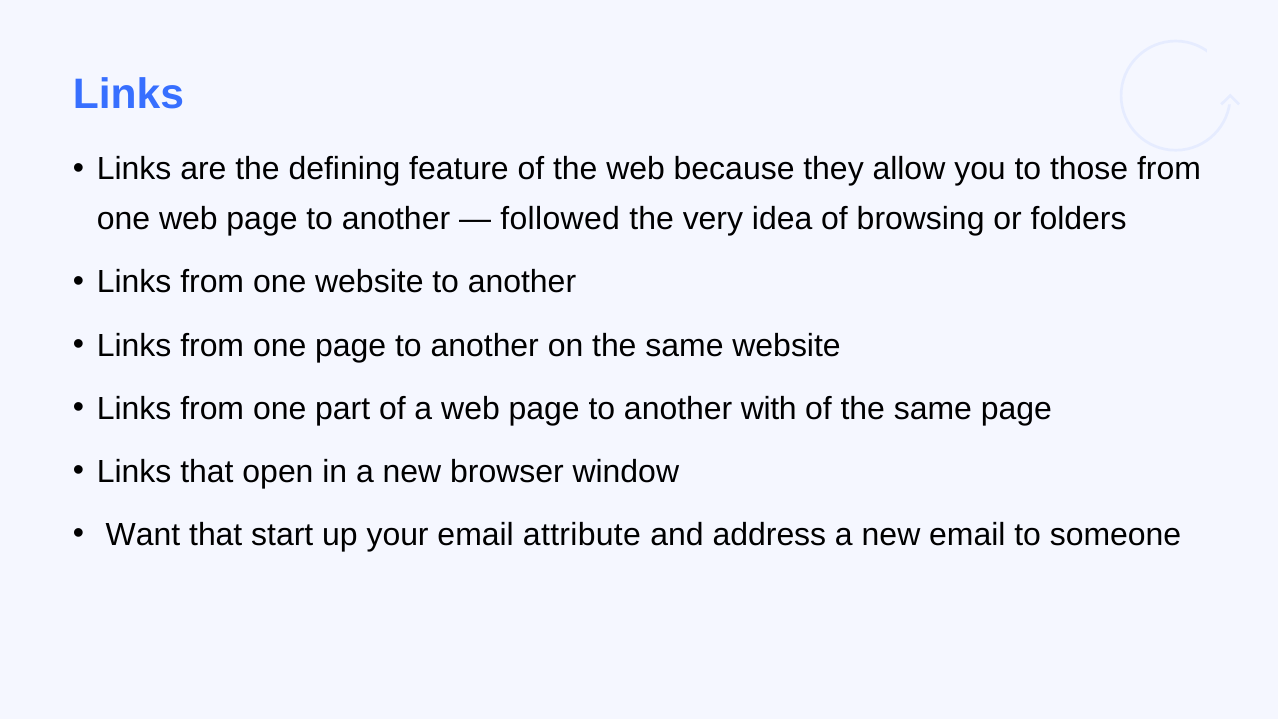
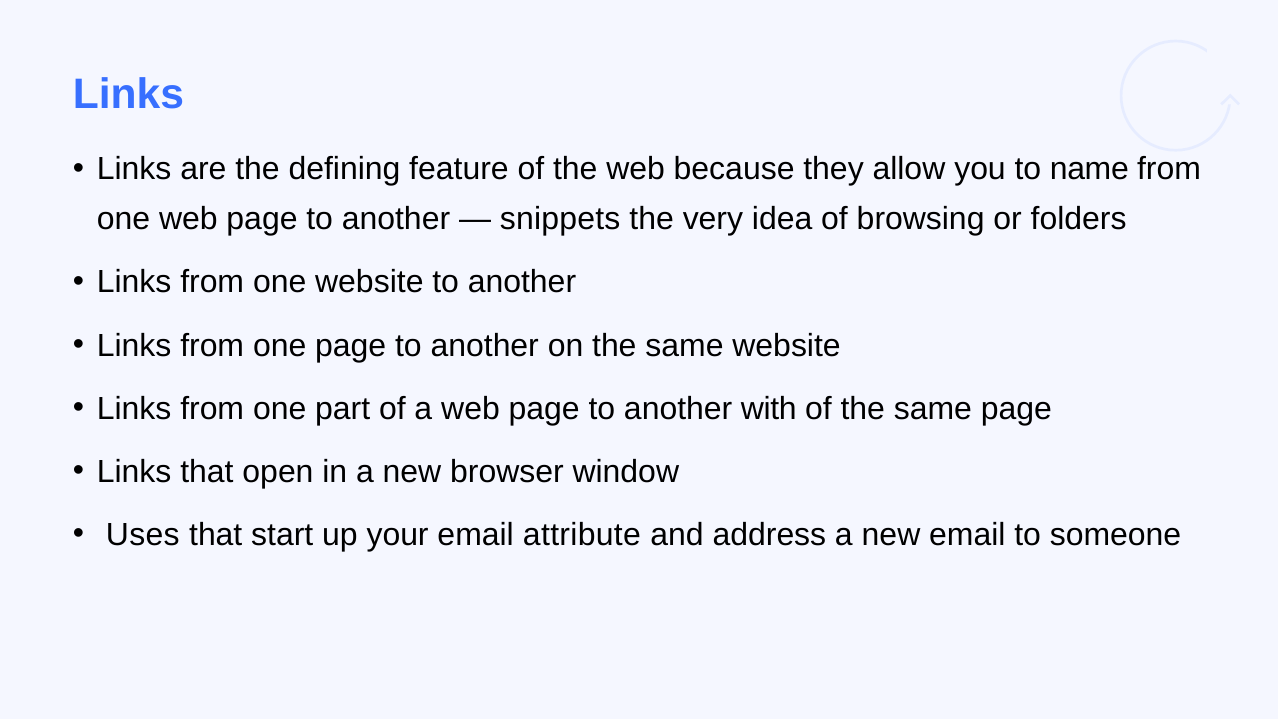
those: those -> name
followed: followed -> snippets
Want: Want -> Uses
